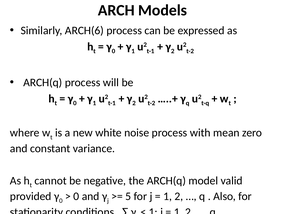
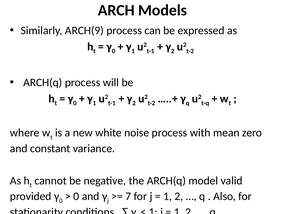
ARCH(6: ARCH(6 -> ARCH(9
5: 5 -> 7
